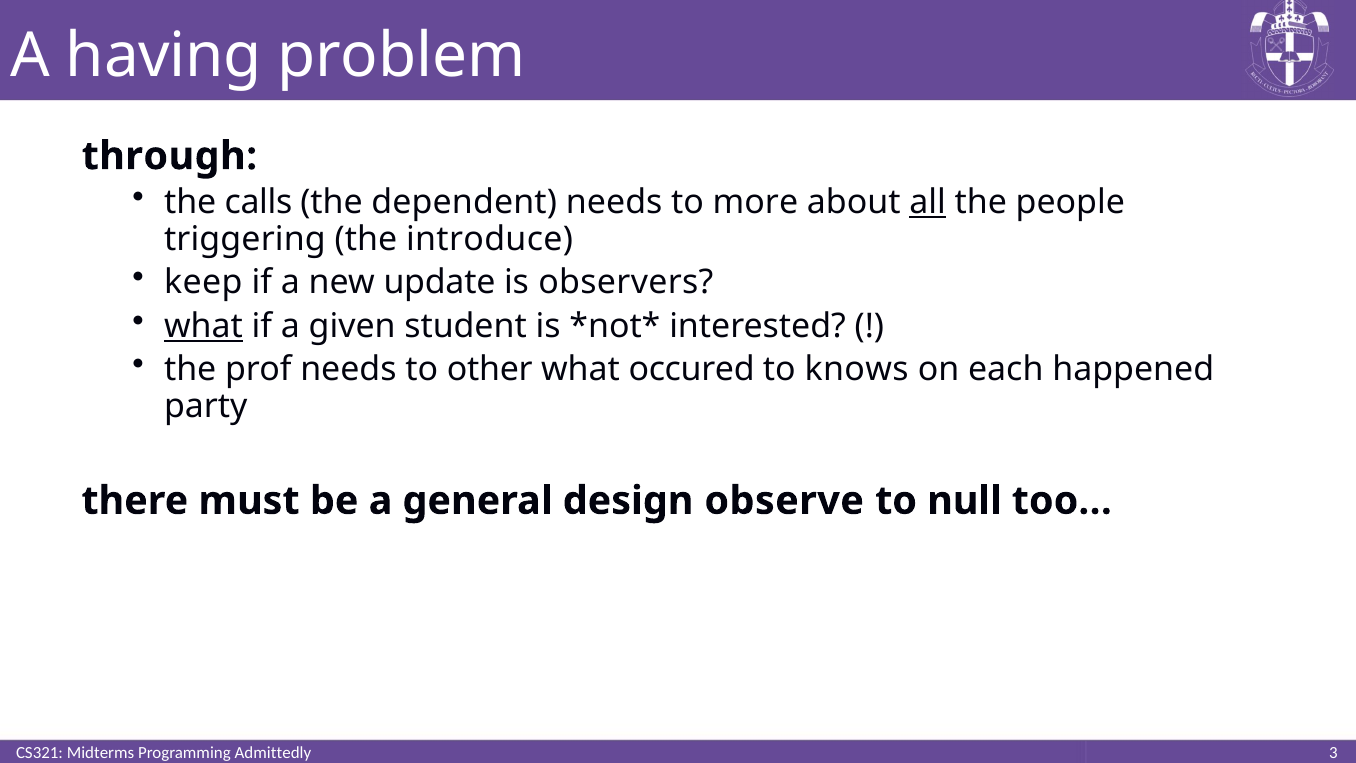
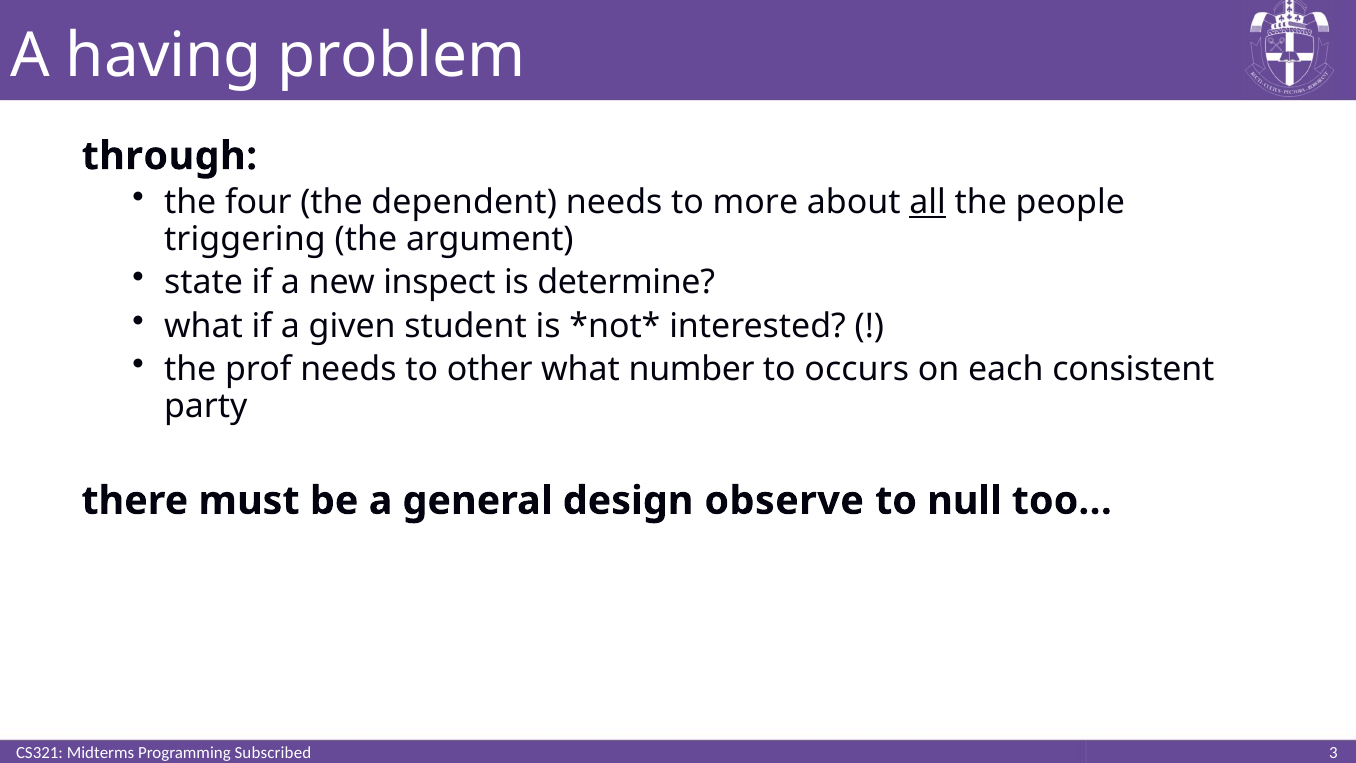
calls: calls -> four
introduce: introduce -> argument
keep: keep -> state
update: update -> inspect
observers: observers -> determine
what at (204, 326) underline: present -> none
occured: occured -> number
knows: knows -> occurs
happened: happened -> consistent
Admittedly: Admittedly -> Subscribed
